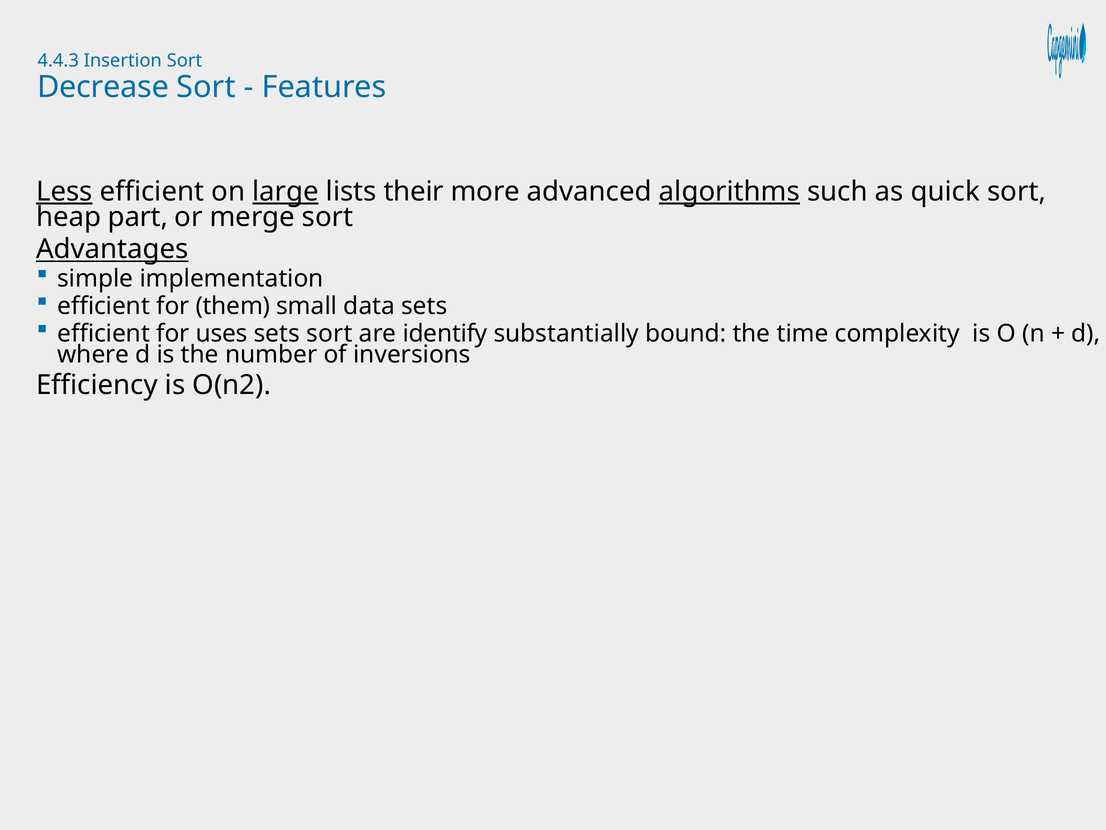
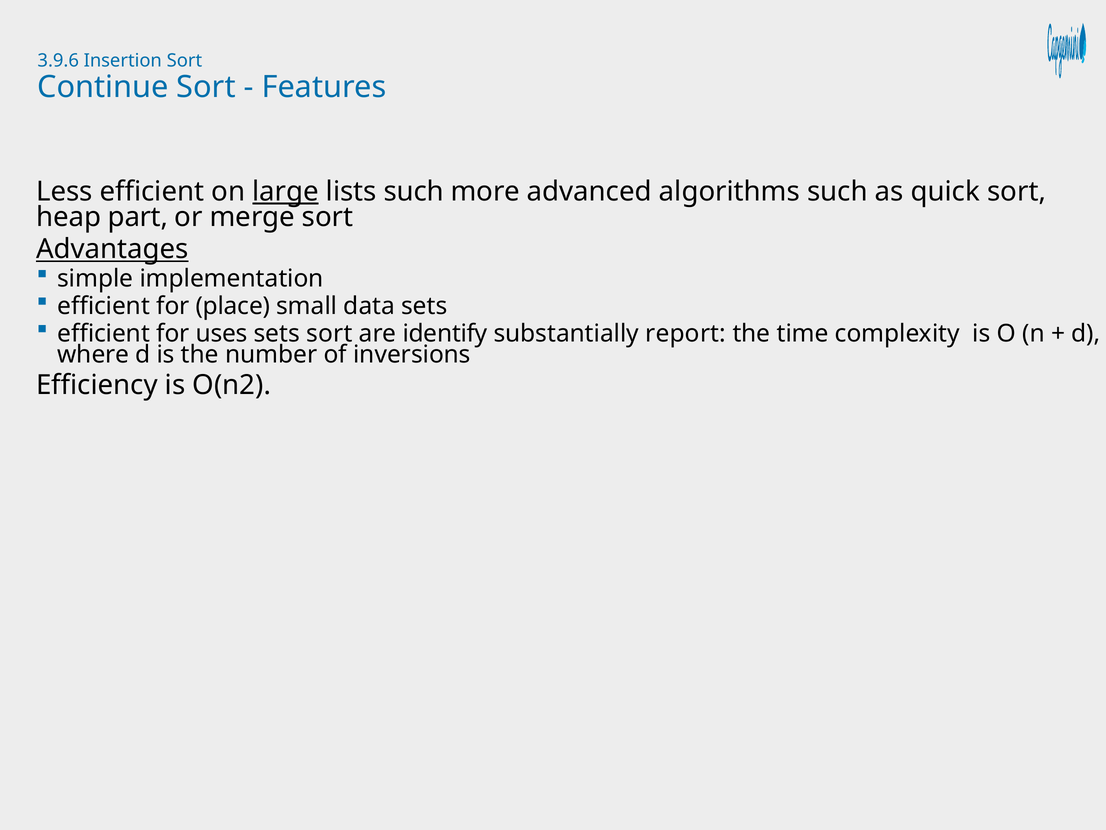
4.4.3: 4.4.3 -> 3.9.6
Decrease: Decrease -> Continue
Less underline: present -> none
lists their: their -> such
algorithms underline: present -> none
them: them -> place
bound: bound -> report
